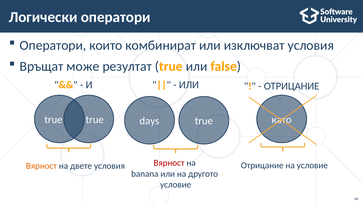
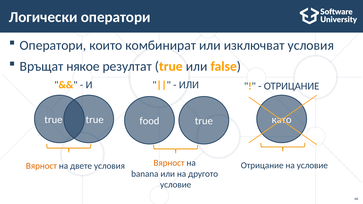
може: може -> някое
days: days -> food
Вярност at (169, 163) colour: red -> orange
